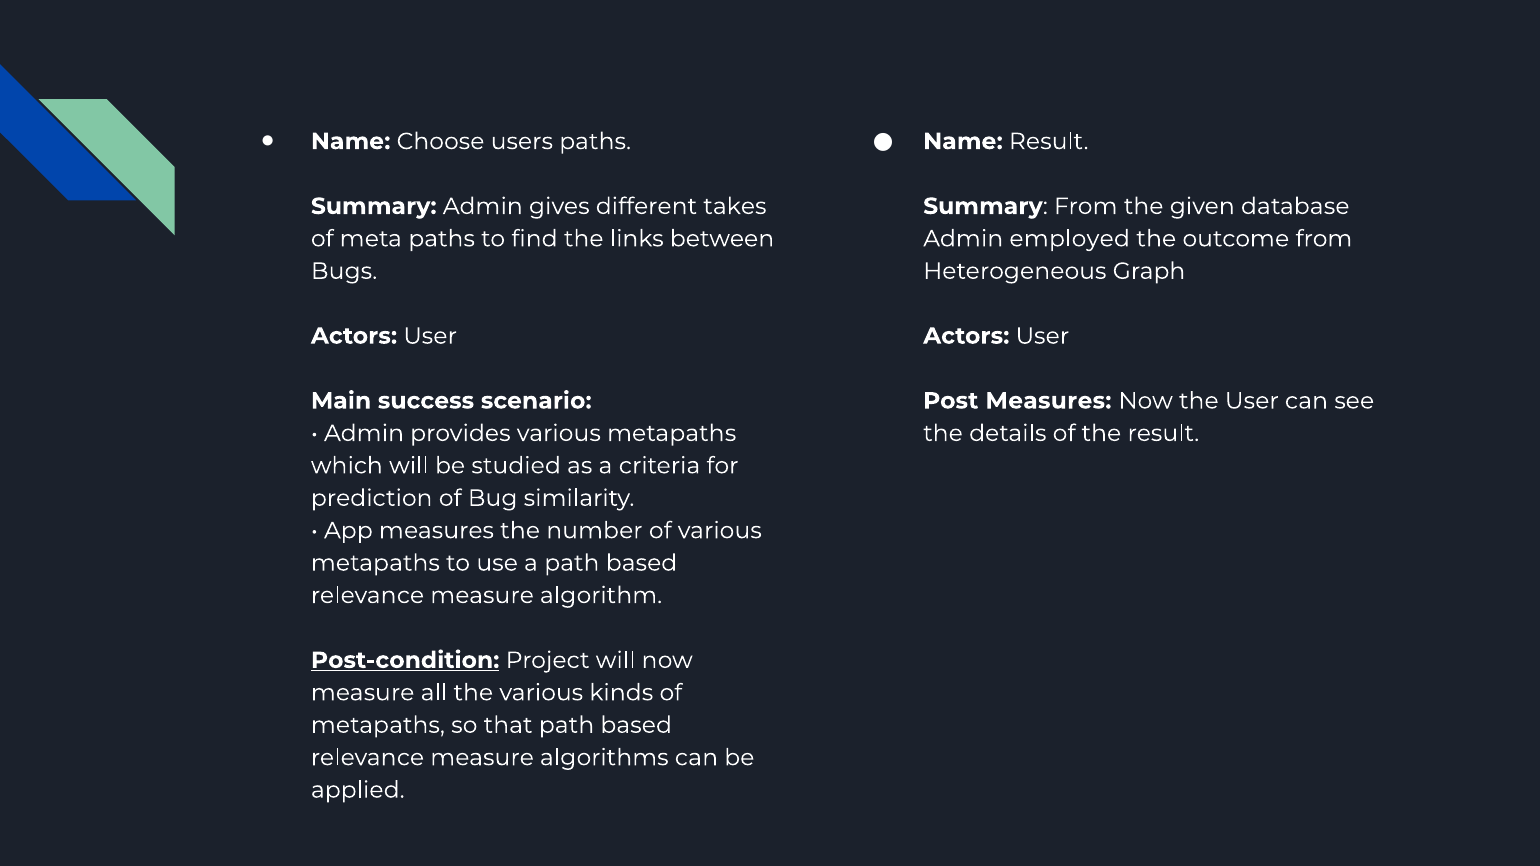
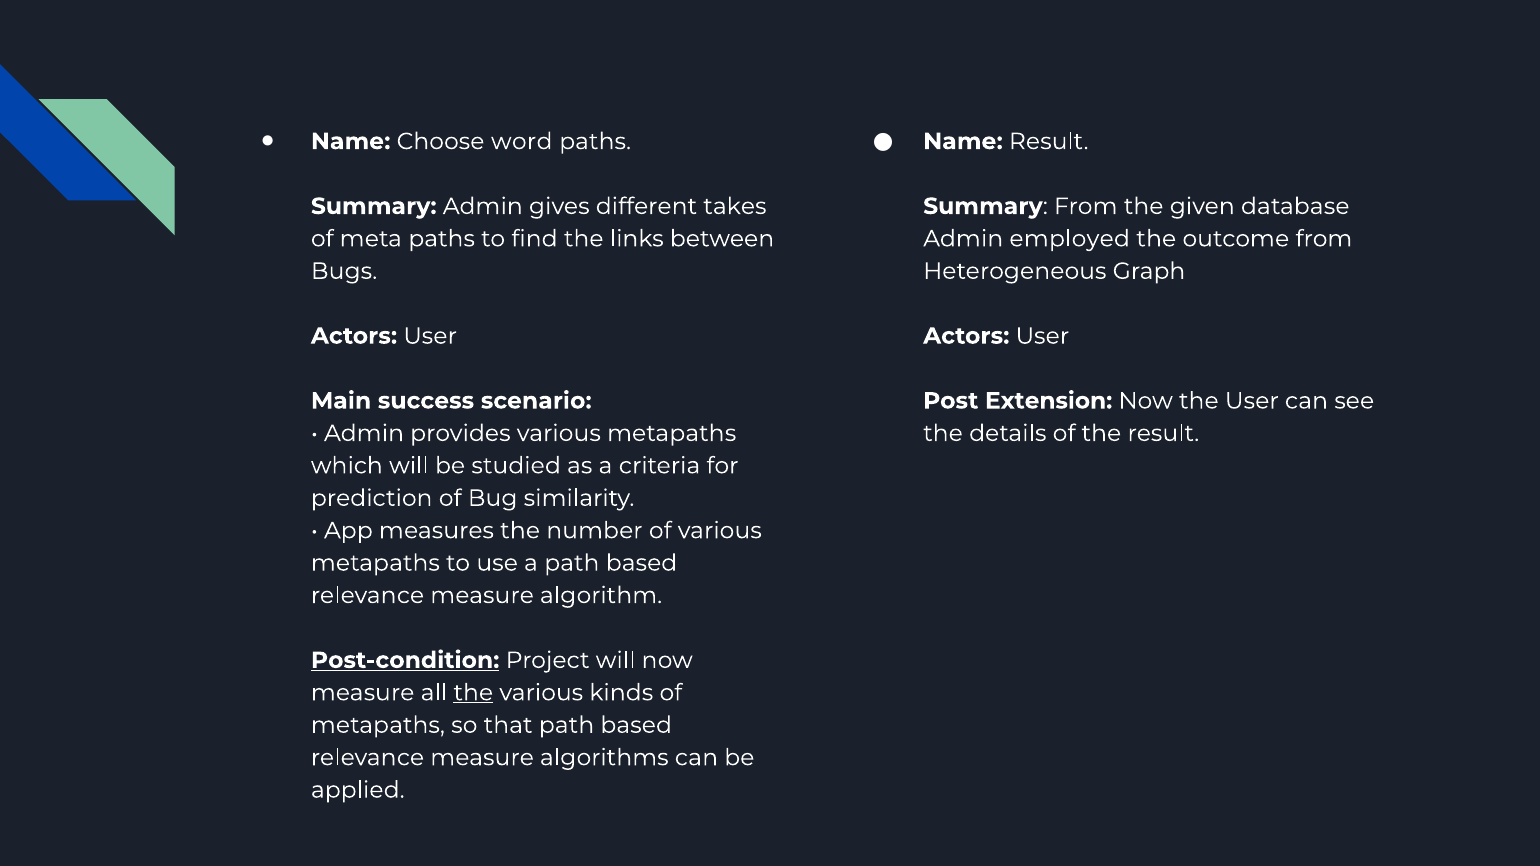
users: users -> word
Post Measures: Measures -> Extension
the at (473, 693) underline: none -> present
